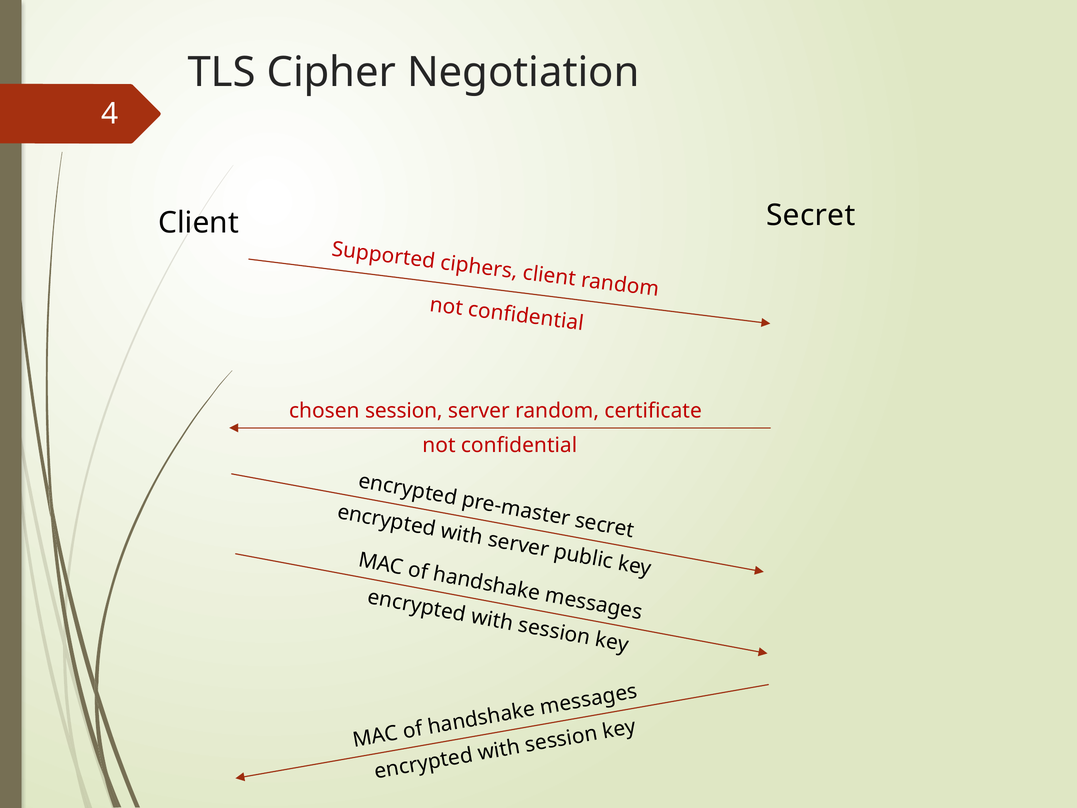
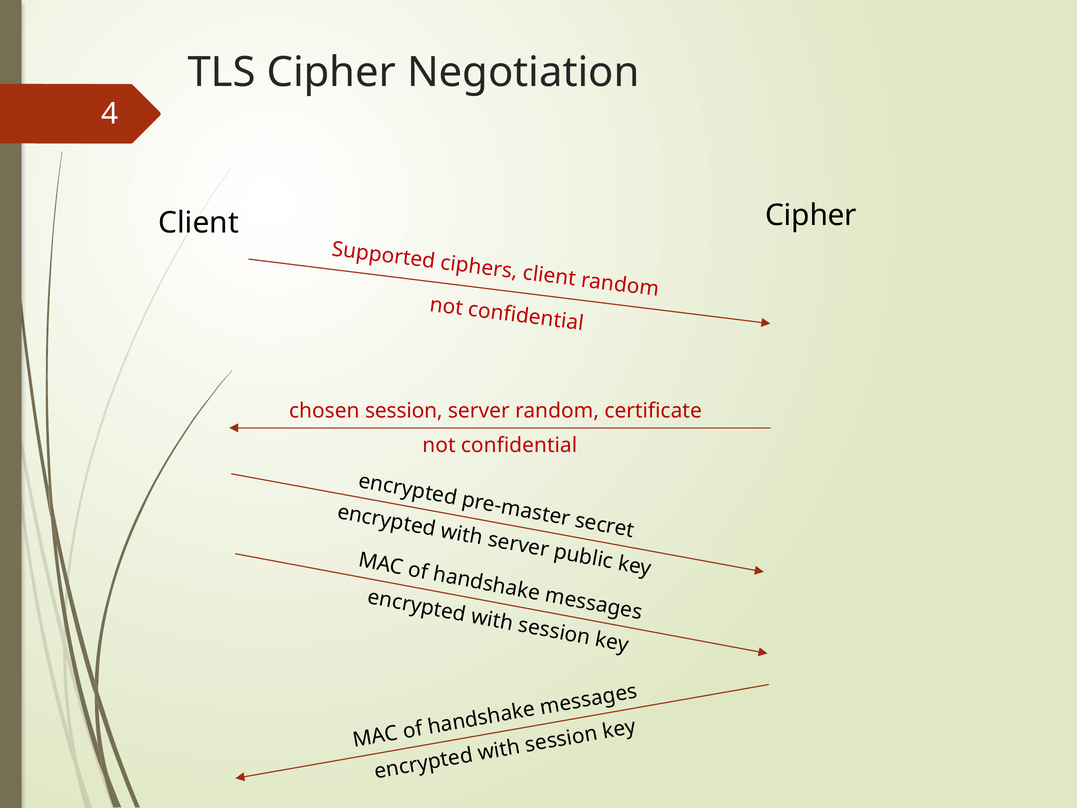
Client Secret: Secret -> Cipher
